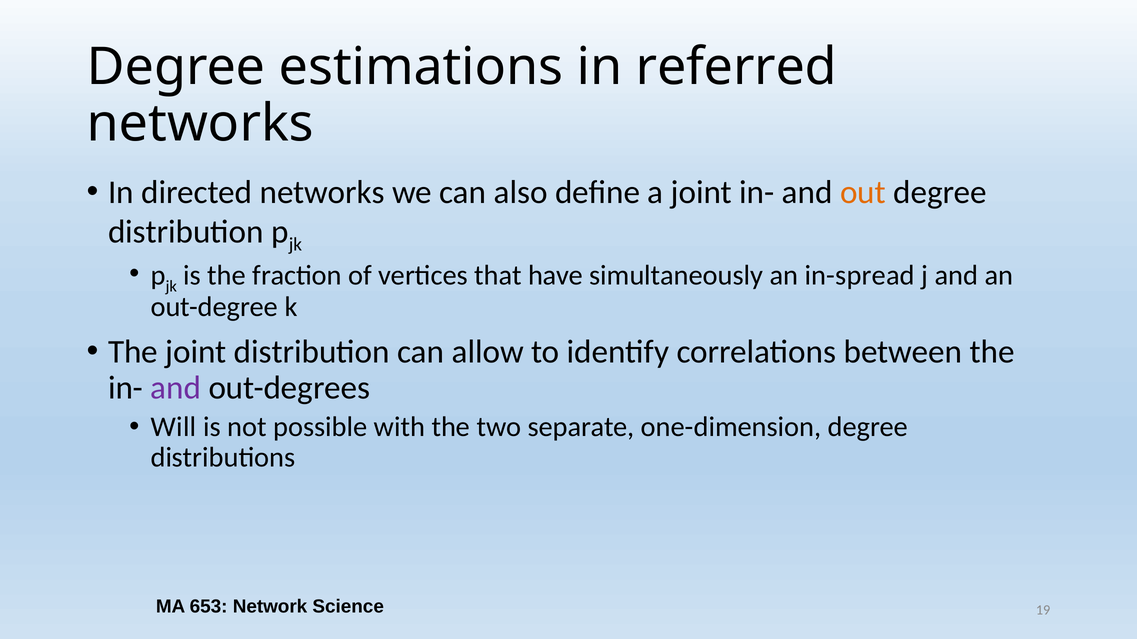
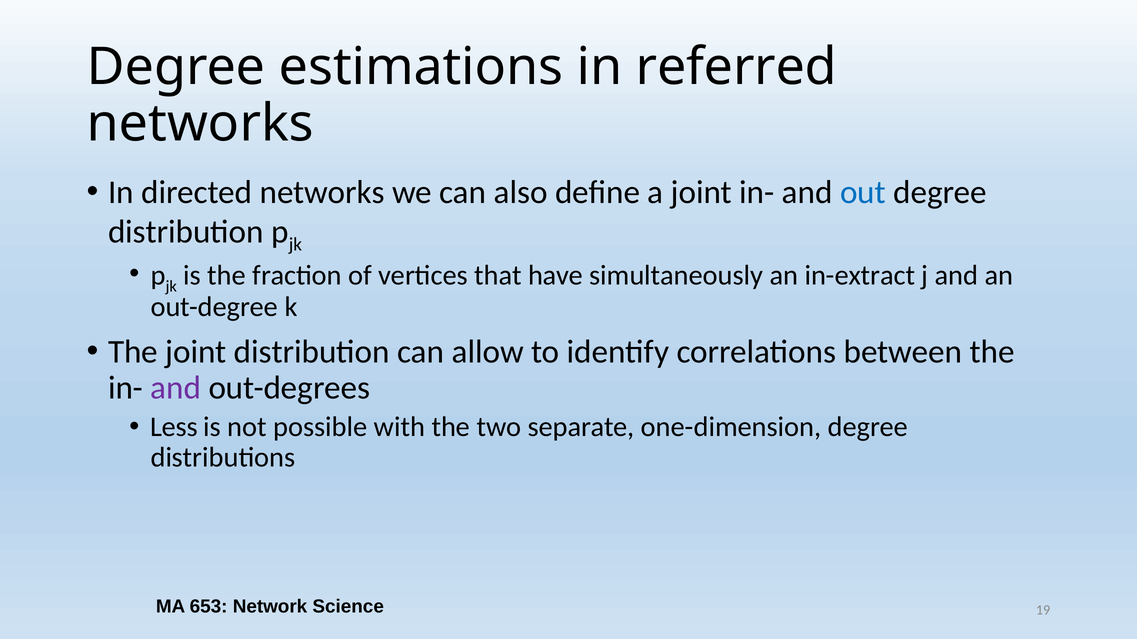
out colour: orange -> blue
in-spread: in-spread -> in-extract
Will: Will -> Less
